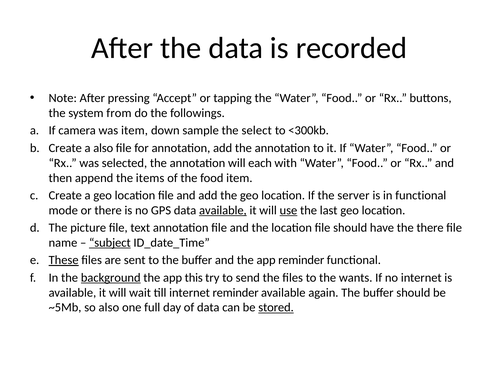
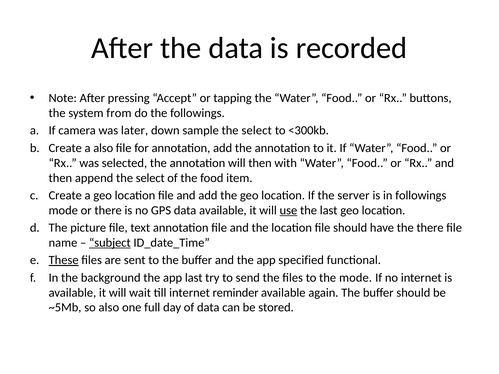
was item: item -> later
will each: each -> then
append the items: items -> select
in functional: functional -> followings
available at (223, 210) underline: present -> none
app reminder: reminder -> specified
background underline: present -> none
app this: this -> last
the wants: wants -> mode
stored underline: present -> none
